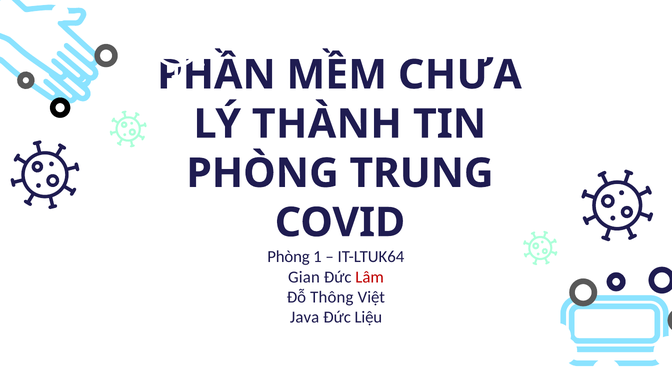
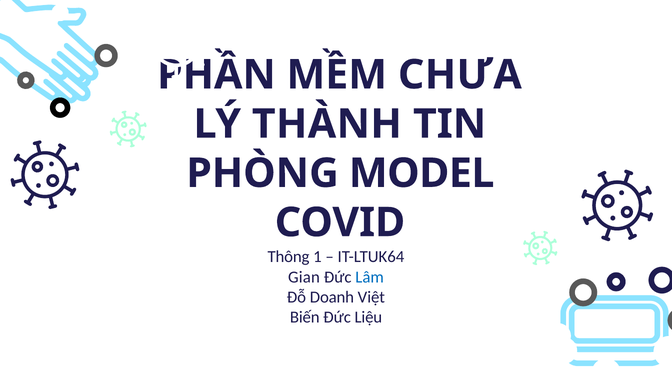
TRUNG: TRUNG -> MODEL
Phòng at (289, 257): Phòng -> Thông
Lâm colour: red -> blue
Thông: Thông -> Doanh
Java: Java -> Biến
